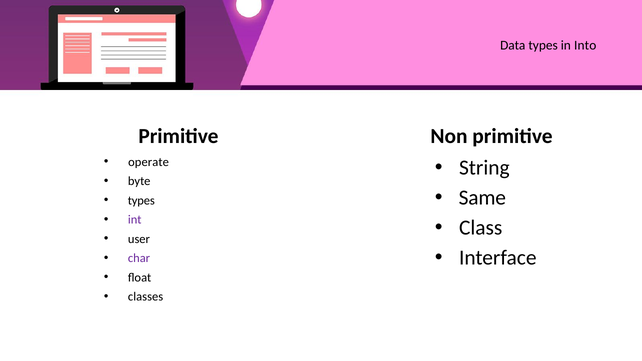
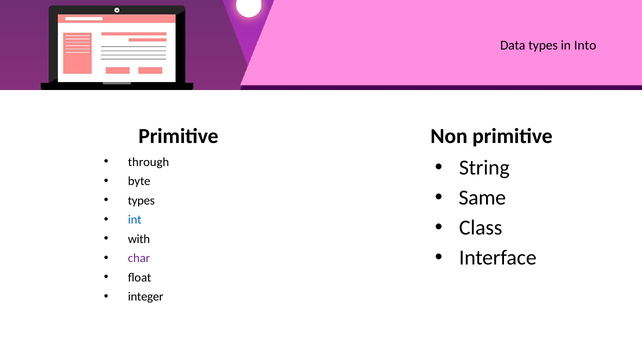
operate: operate -> through
int colour: purple -> blue
user: user -> with
classes: classes -> integer
